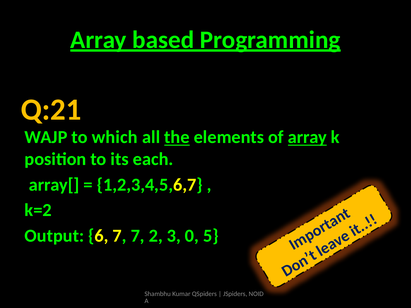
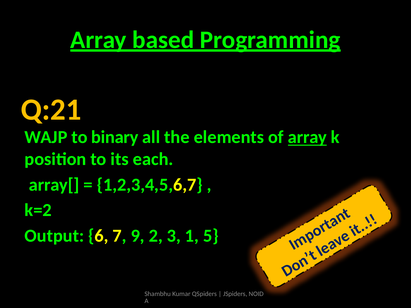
which: which -> binary
the underline: present -> none
7 7: 7 -> 9
0: 0 -> 1
